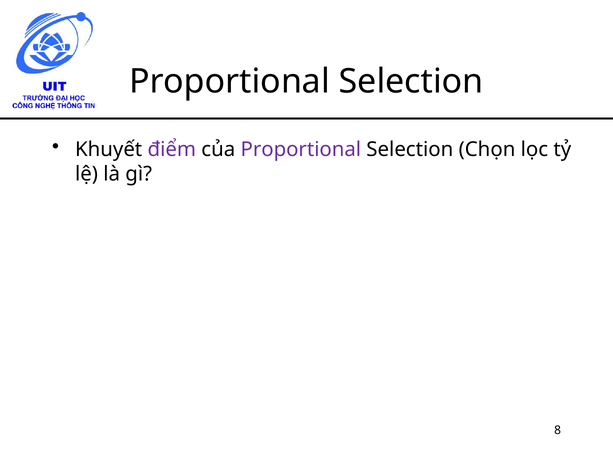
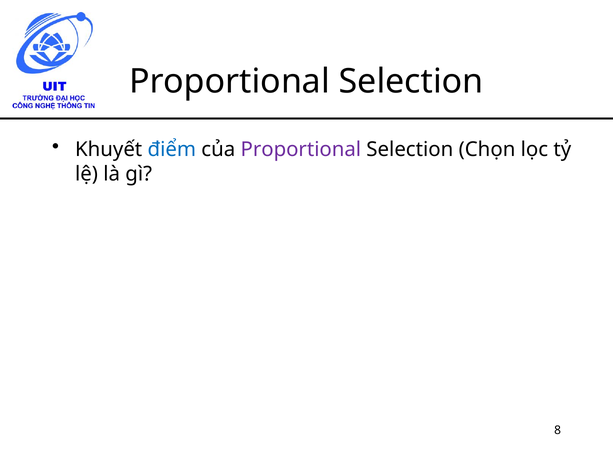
điểm colour: purple -> blue
